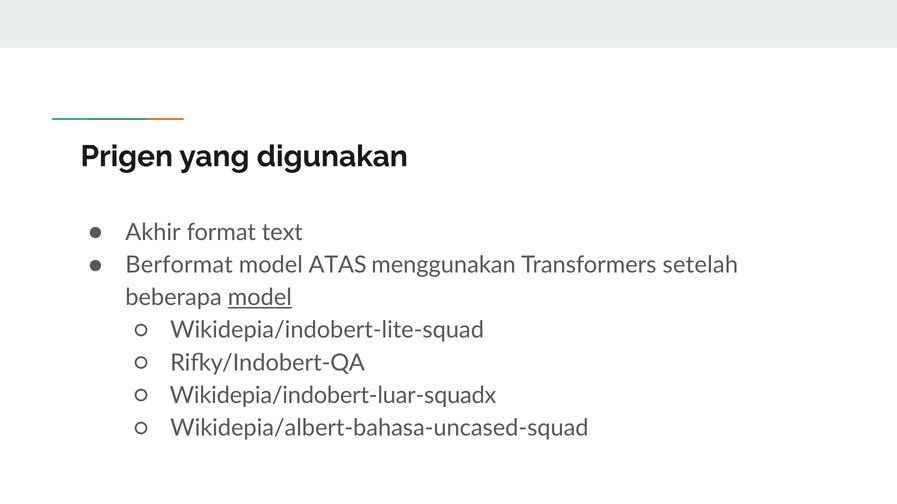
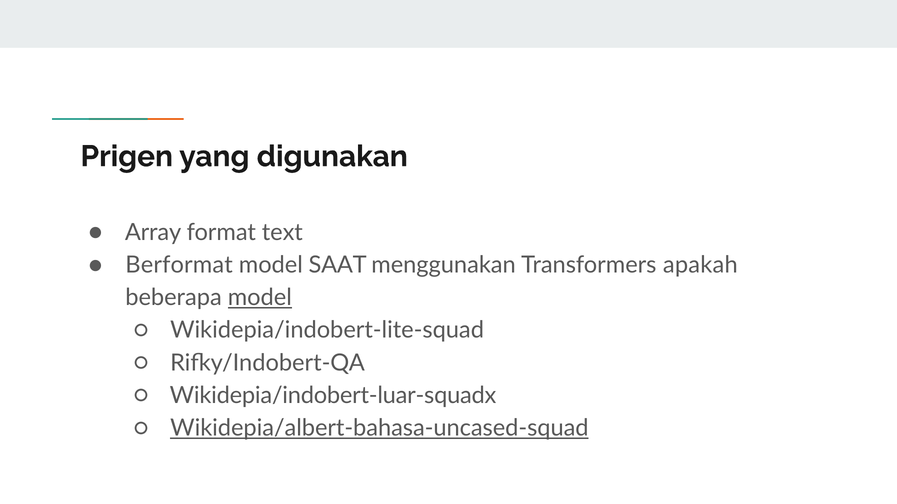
Akhir: Akhir -> Array
ATAS: ATAS -> SAAT
setelah: setelah -> apakah
Wikidepia/albert-bahasa-uncased-squad underline: none -> present
